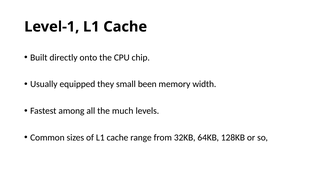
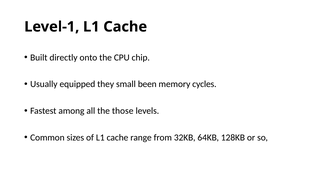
width: width -> cycles
much: much -> those
